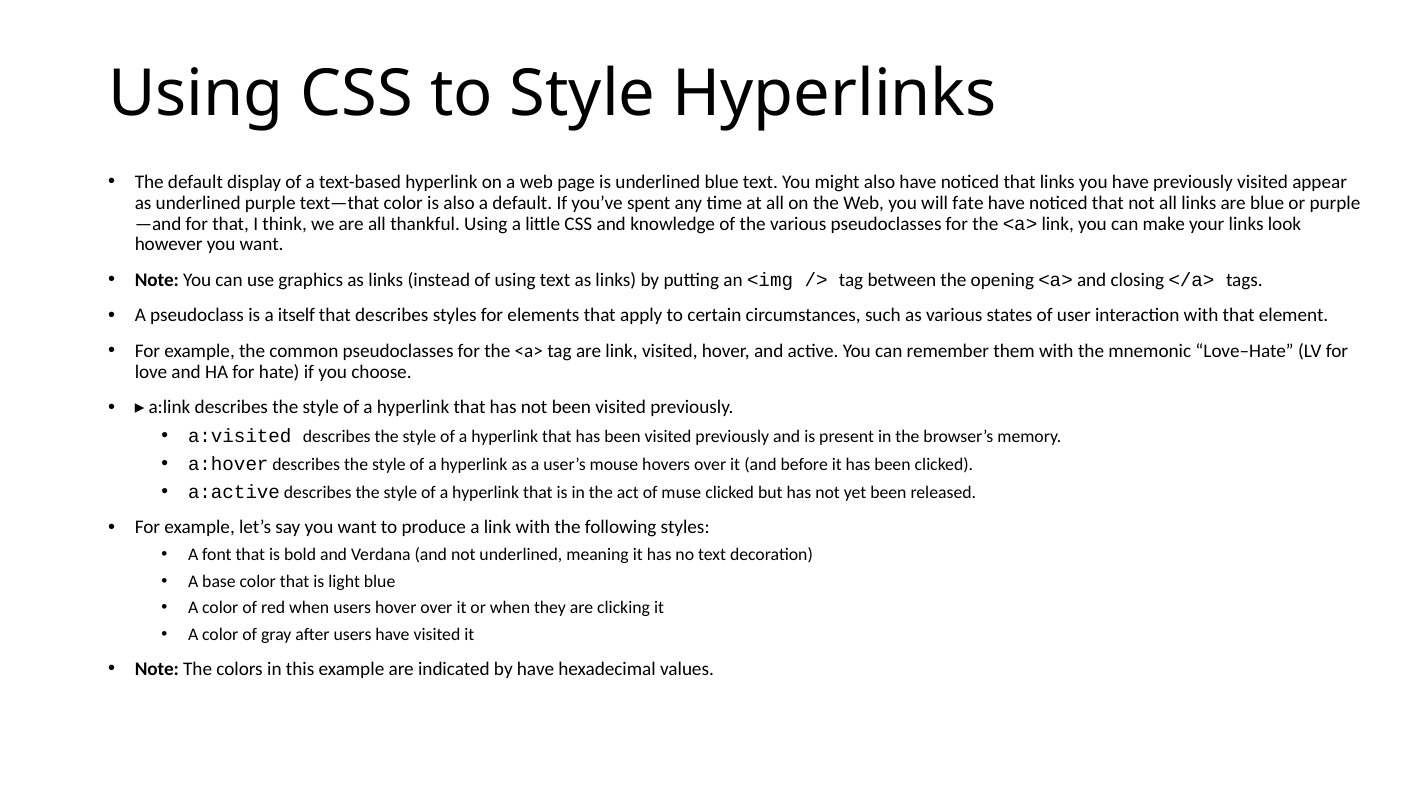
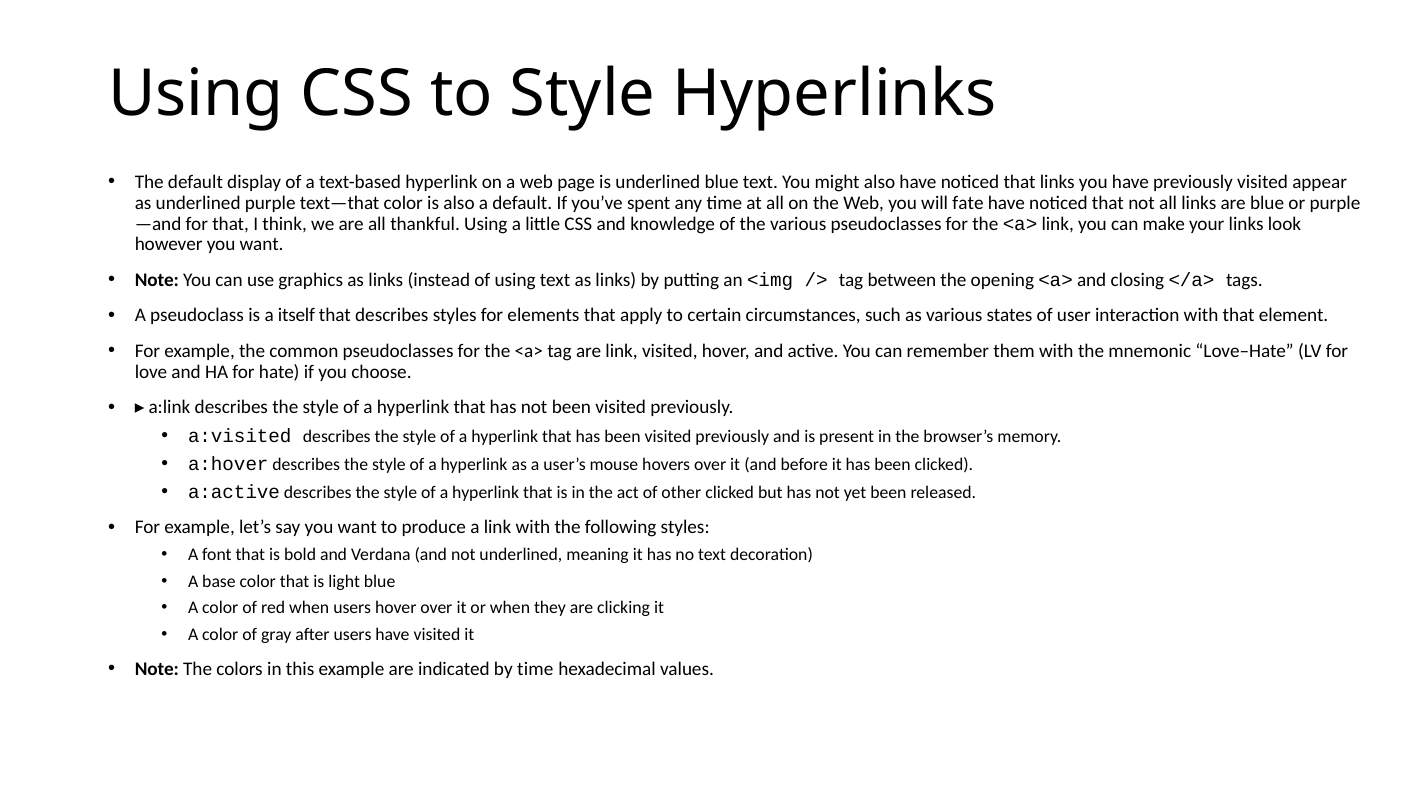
muse: muse -> other
by have: have -> time
